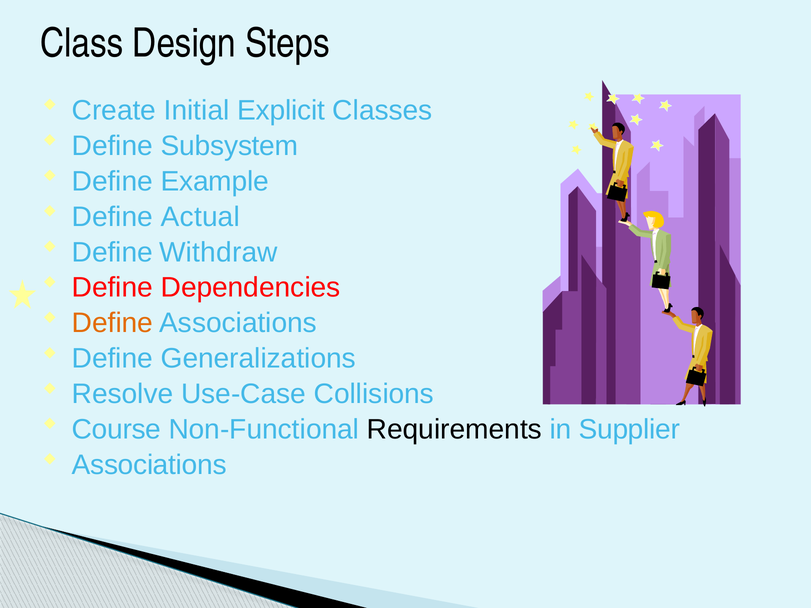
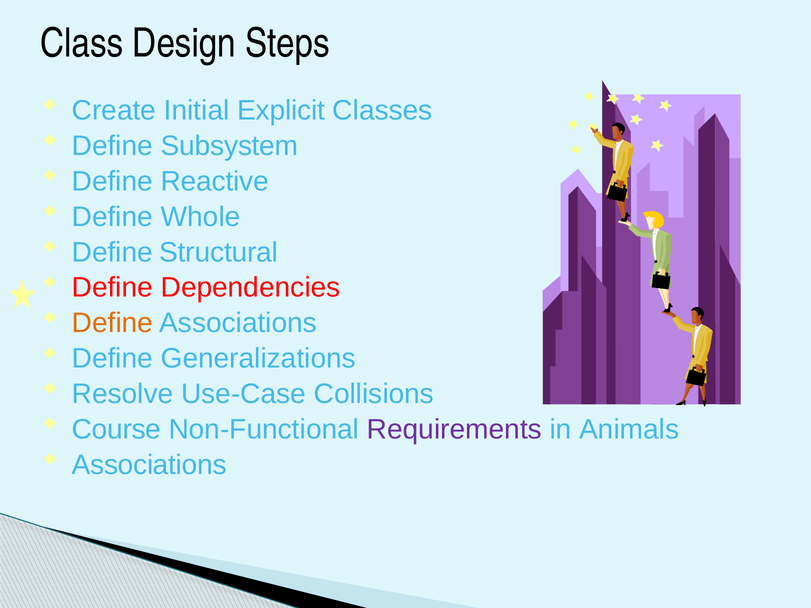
Example: Example -> Reactive
Actual: Actual -> Whole
Withdraw: Withdraw -> Structural
Requirements colour: black -> purple
Supplier: Supplier -> Animals
